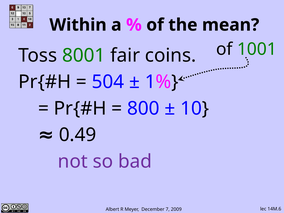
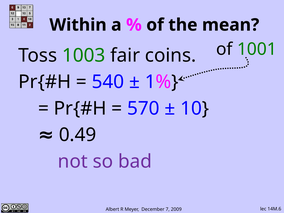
8001: 8001 -> 1003
504: 504 -> 540
800: 800 -> 570
